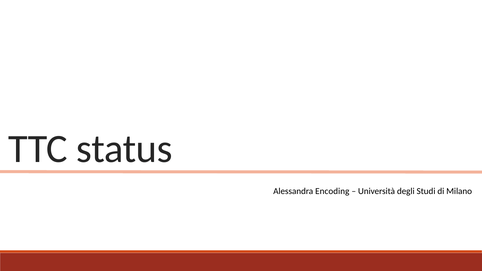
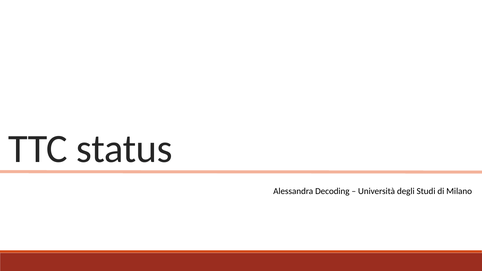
Encoding: Encoding -> Decoding
